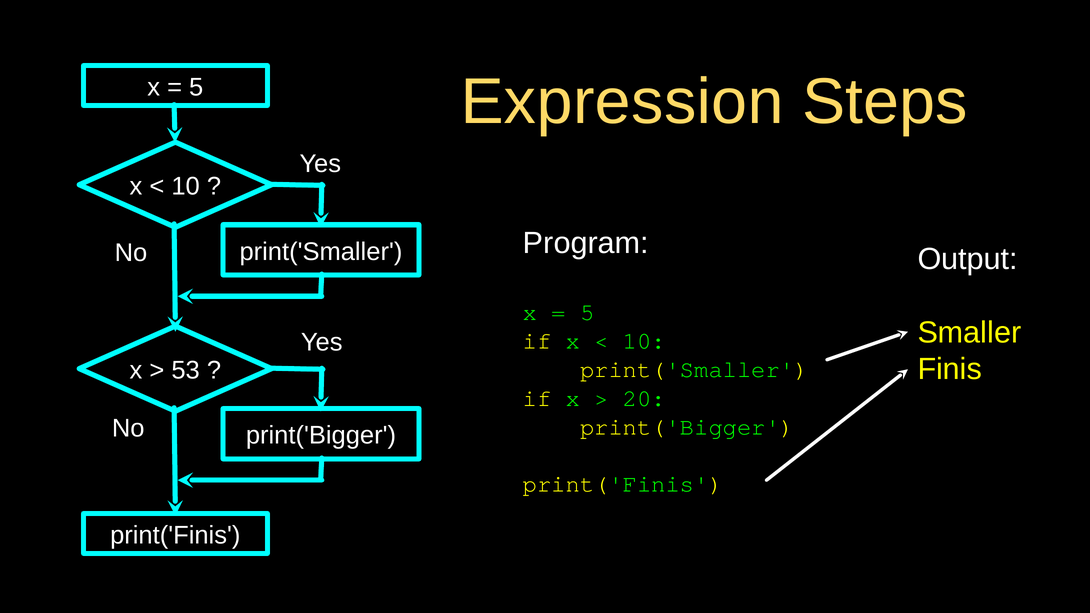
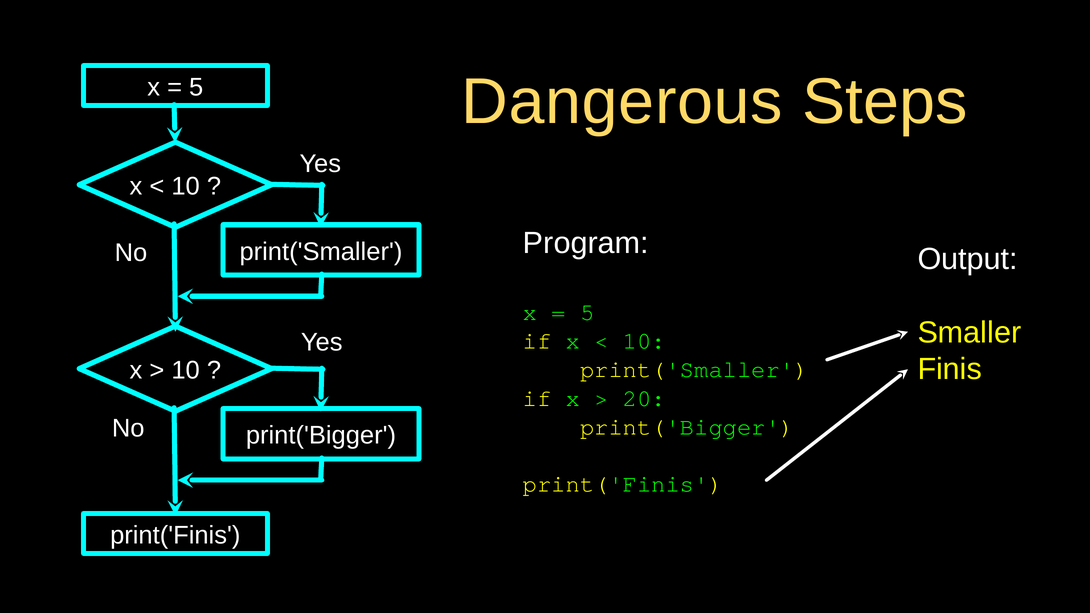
Expression: Expression -> Dangerous
53 at (186, 370): 53 -> 10
